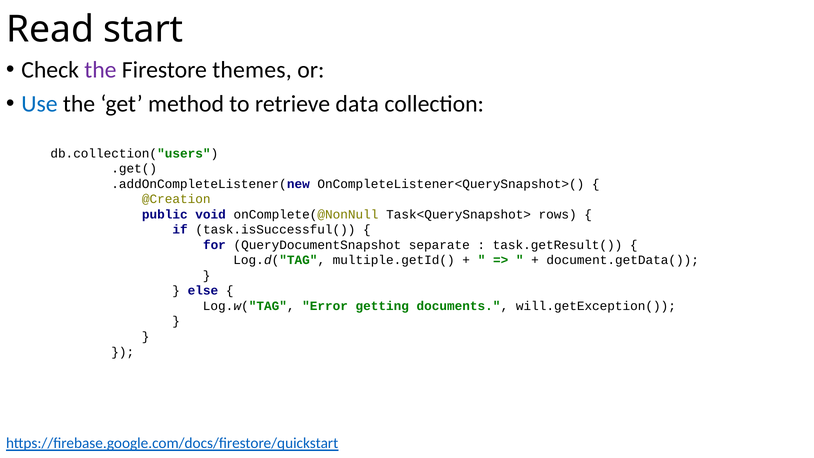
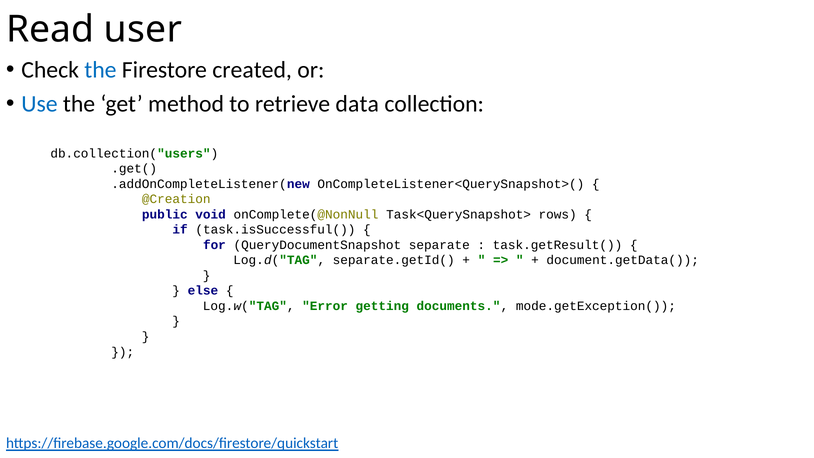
start: start -> user
the at (100, 70) colour: purple -> blue
themes: themes -> created
multiple.getId(: multiple.getId( -> separate.getId(
will.getException(: will.getException( -> mode.getException(
